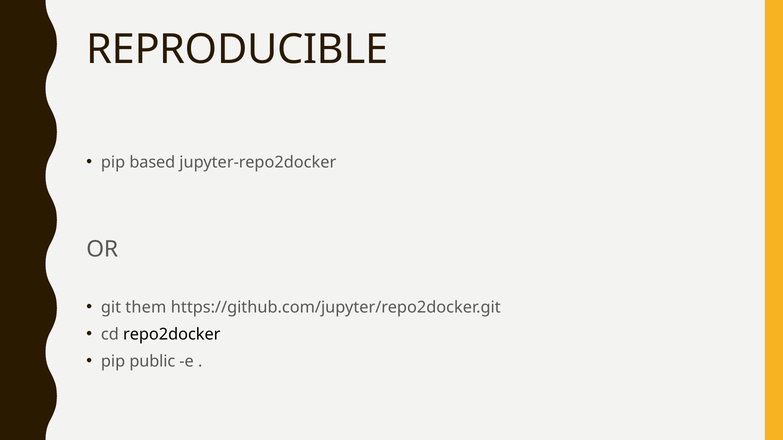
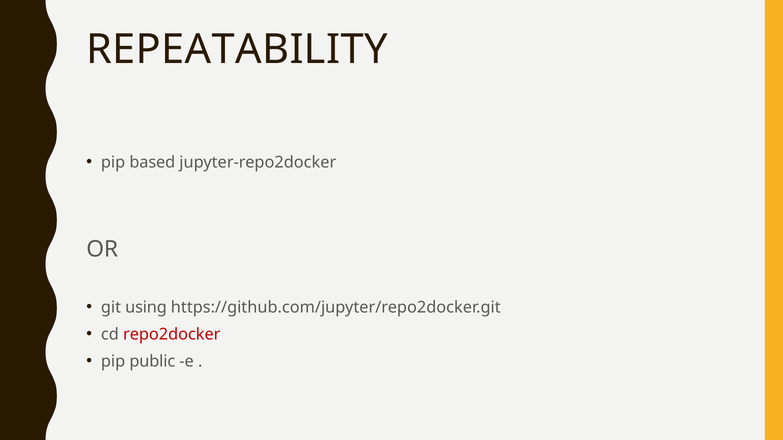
REPRODUCIBLE: REPRODUCIBLE -> REPEATABILITY
them: them -> using
repo2docker colour: black -> red
